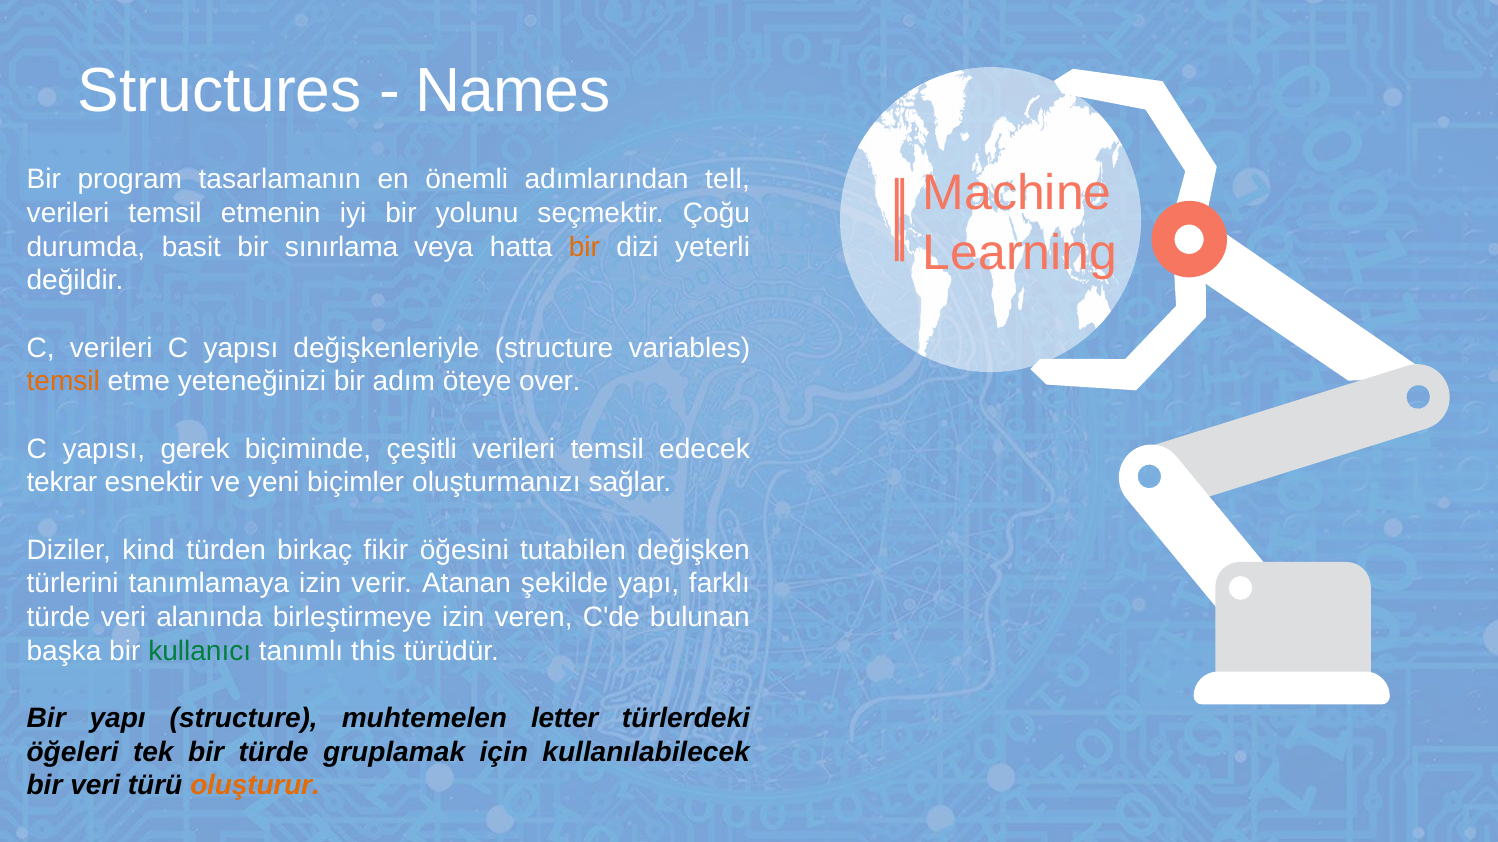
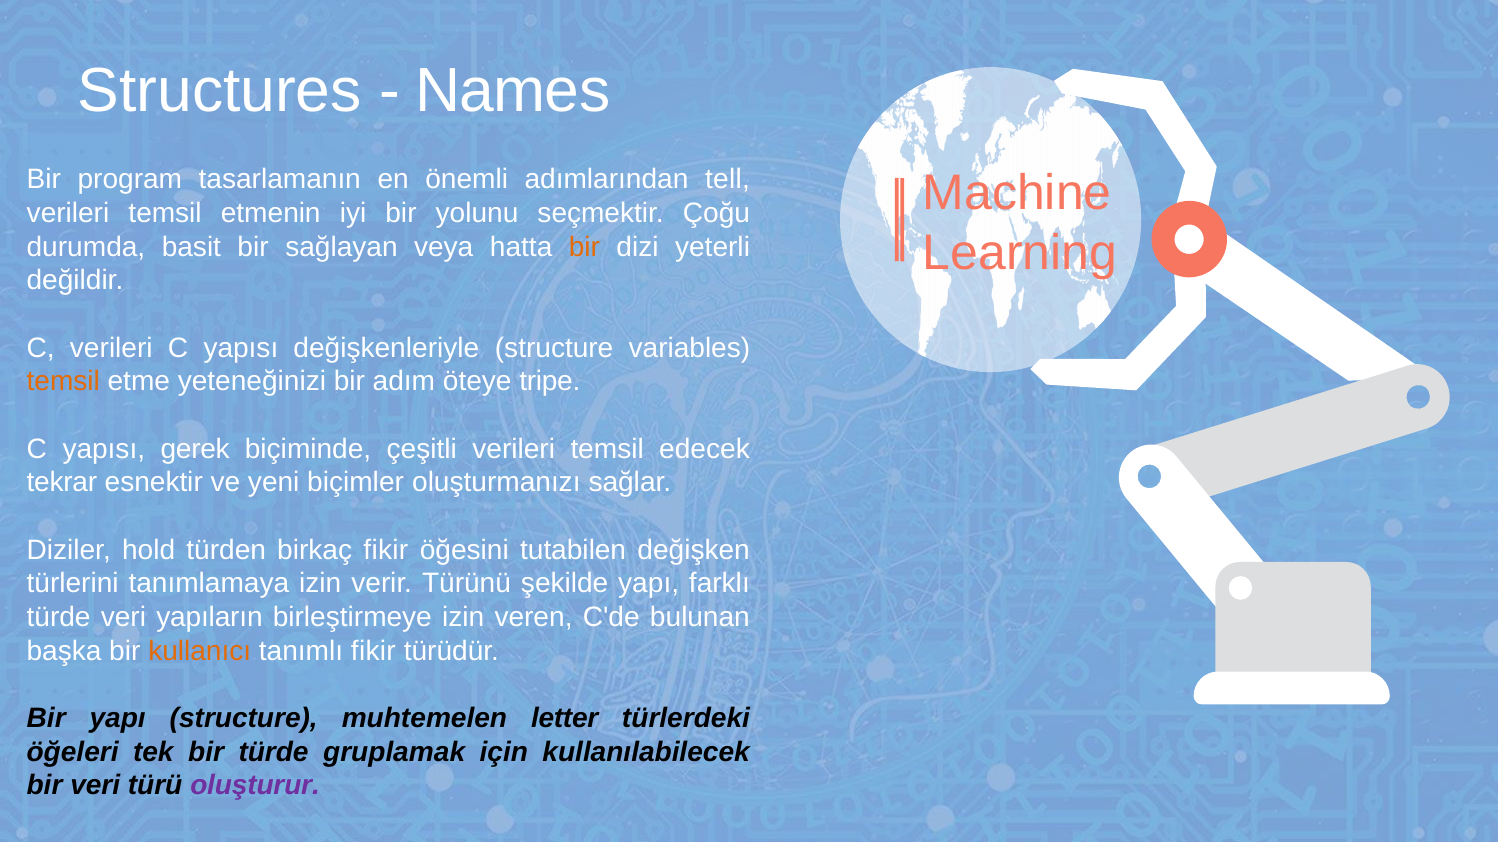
sınırlama: sınırlama -> sağlayan
over: over -> tripe
kind: kind -> hold
Atanan: Atanan -> Türünü
alanında: alanında -> yapıların
kullanıcı colour: green -> orange
tanımlı this: this -> fikir
oluşturur colour: orange -> purple
